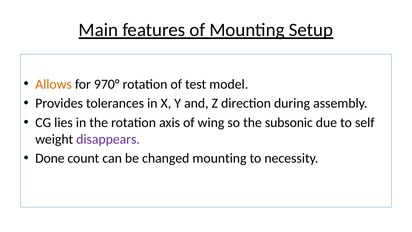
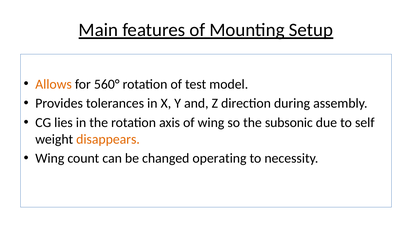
970°: 970° -> 560°
disappears colour: purple -> orange
Done at (50, 158): Done -> Wing
changed mounting: mounting -> operating
